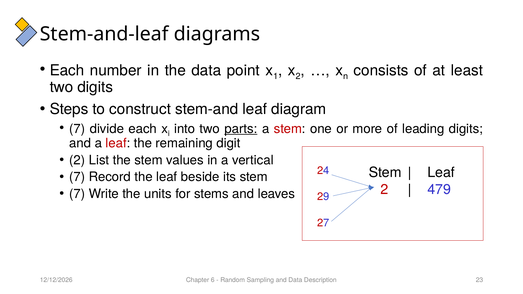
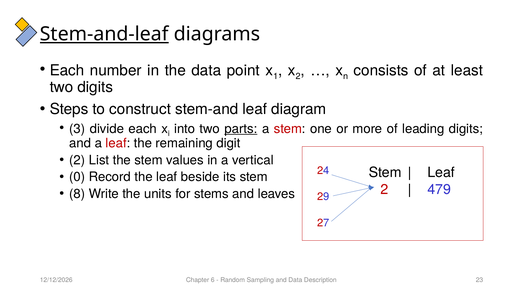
Stem-and-leaf underline: none -> present
7 at (77, 129): 7 -> 3
7 at (77, 177): 7 -> 0
7 at (77, 194): 7 -> 8
